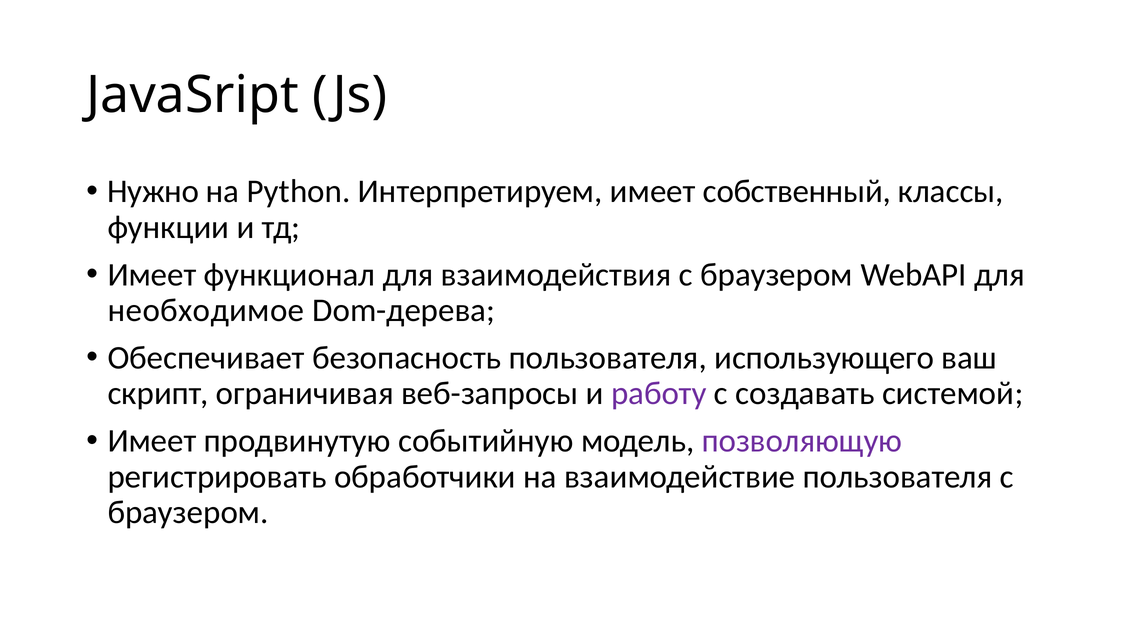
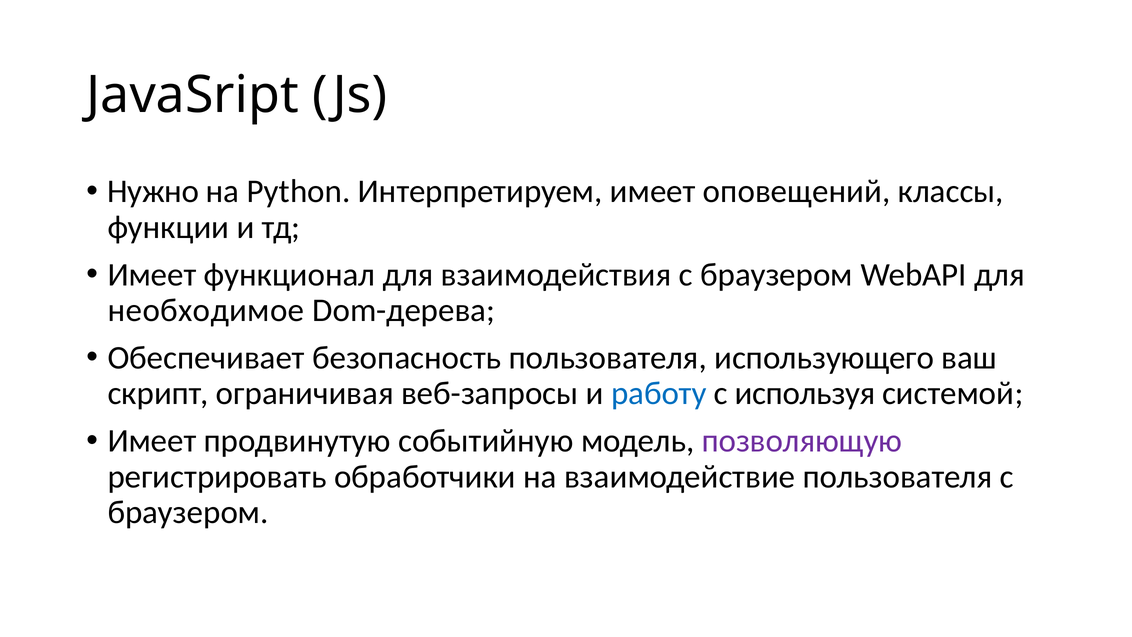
собственный: собственный -> оповещений
работу colour: purple -> blue
создавать: создавать -> используя
